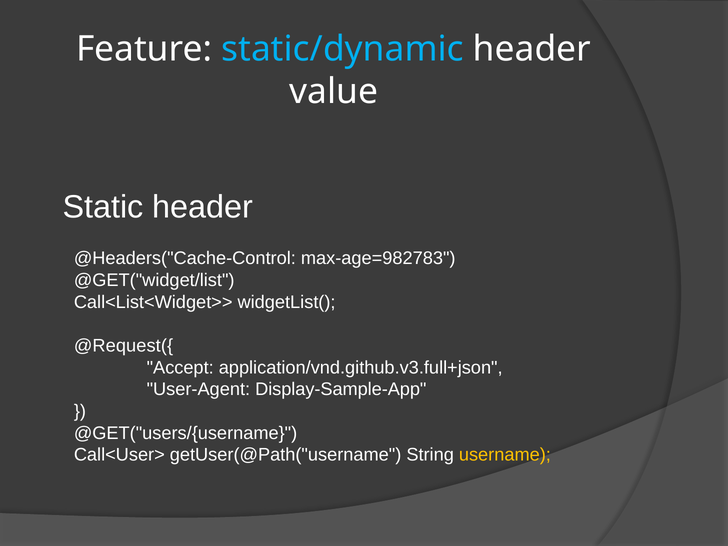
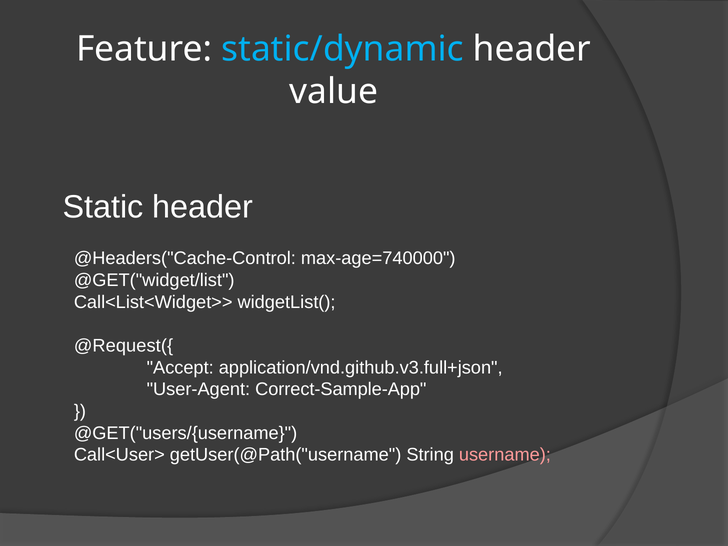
max-age=982783: max-age=982783 -> max-age=740000
Display-Sample-App: Display-Sample-App -> Correct-Sample-App
username colour: yellow -> pink
